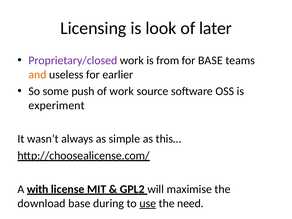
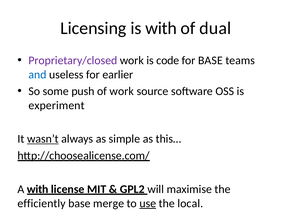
is look: look -> with
later: later -> dual
from: from -> code
and colour: orange -> blue
wasn’t underline: none -> present
download: download -> efficiently
during: during -> merge
need: need -> local
